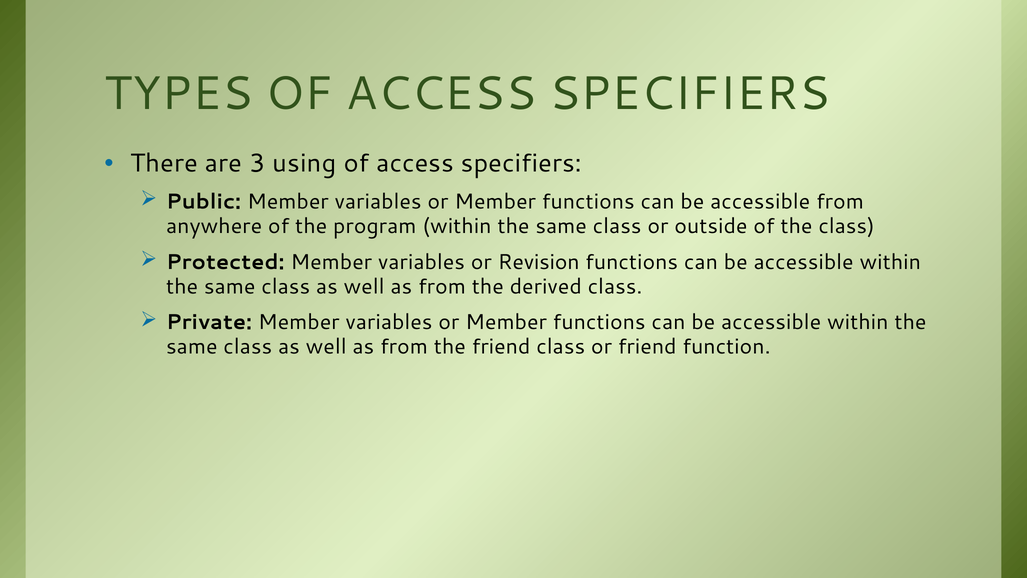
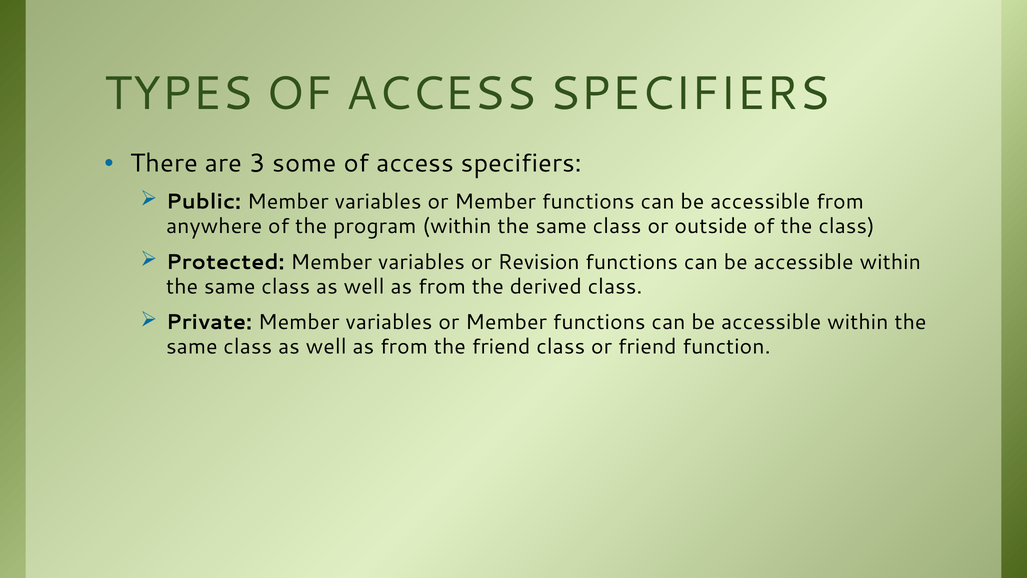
using: using -> some
